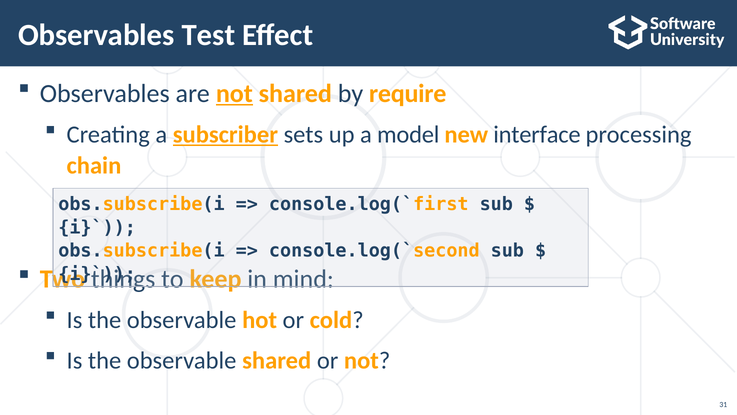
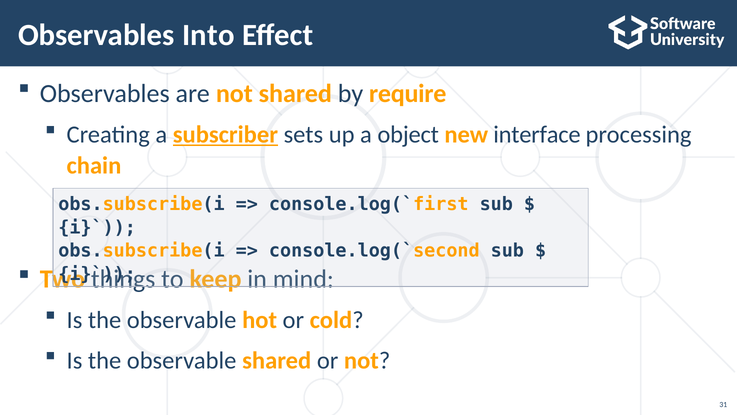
Test: Test -> Into
not at (234, 94) underline: present -> none
model: model -> object
